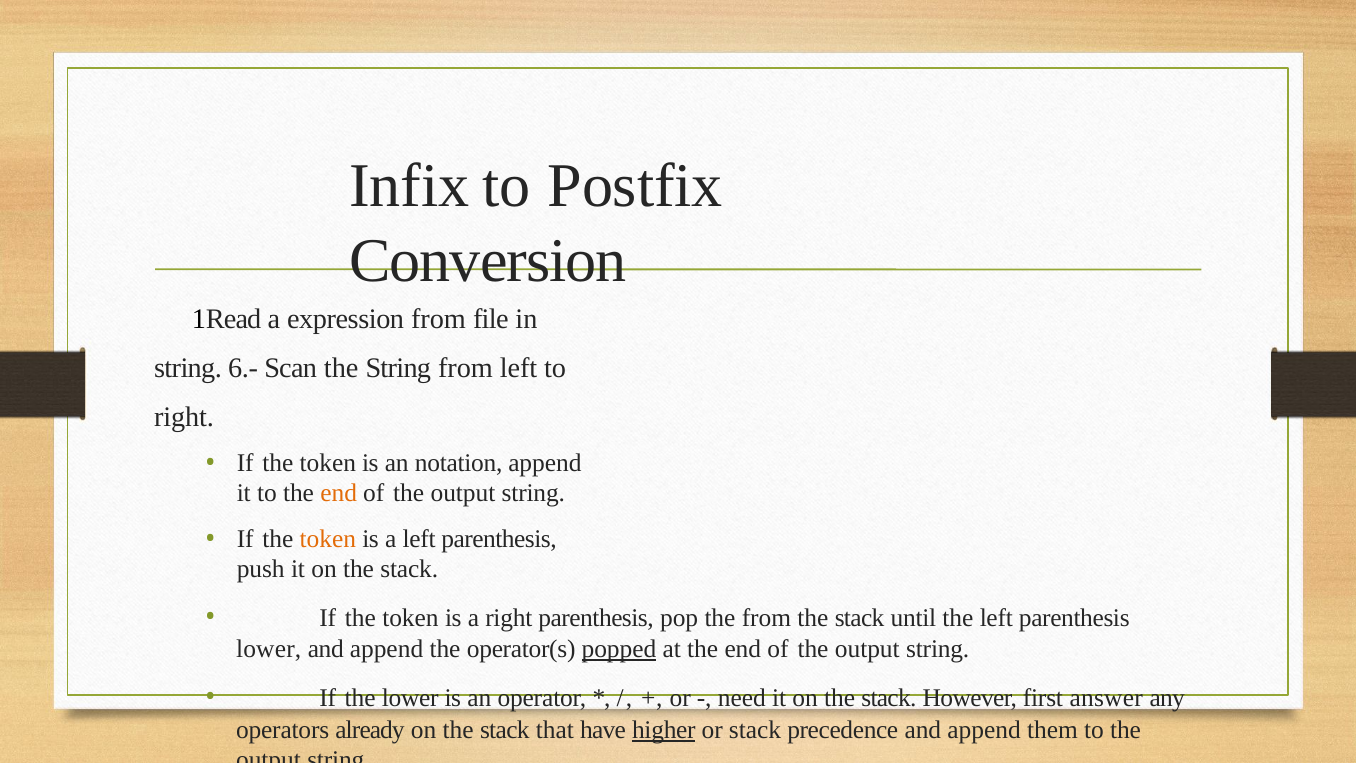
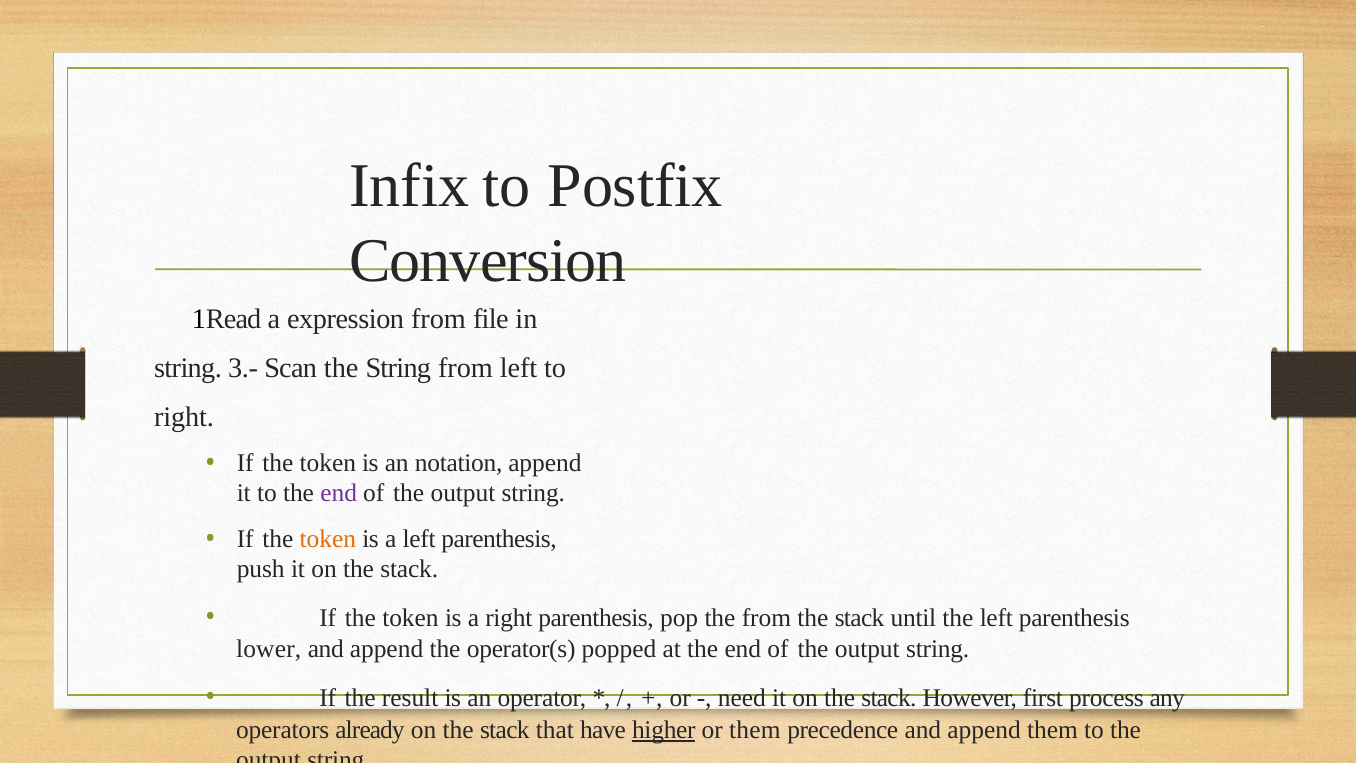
6.-: 6.- -> 3.-
end at (339, 493) colour: orange -> purple
popped underline: present -> none
the lower: lower -> result
answer: answer -> process
or stack: stack -> them
